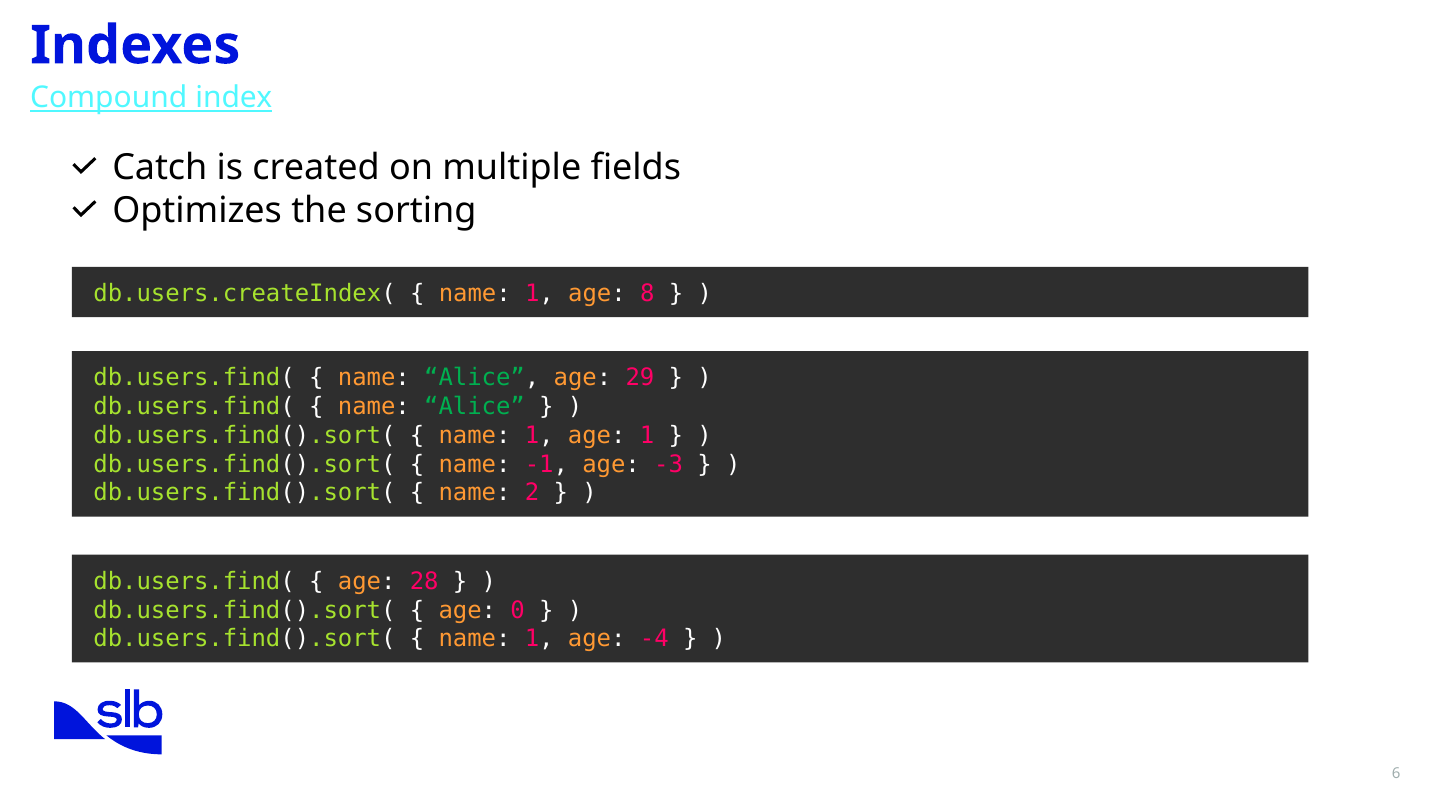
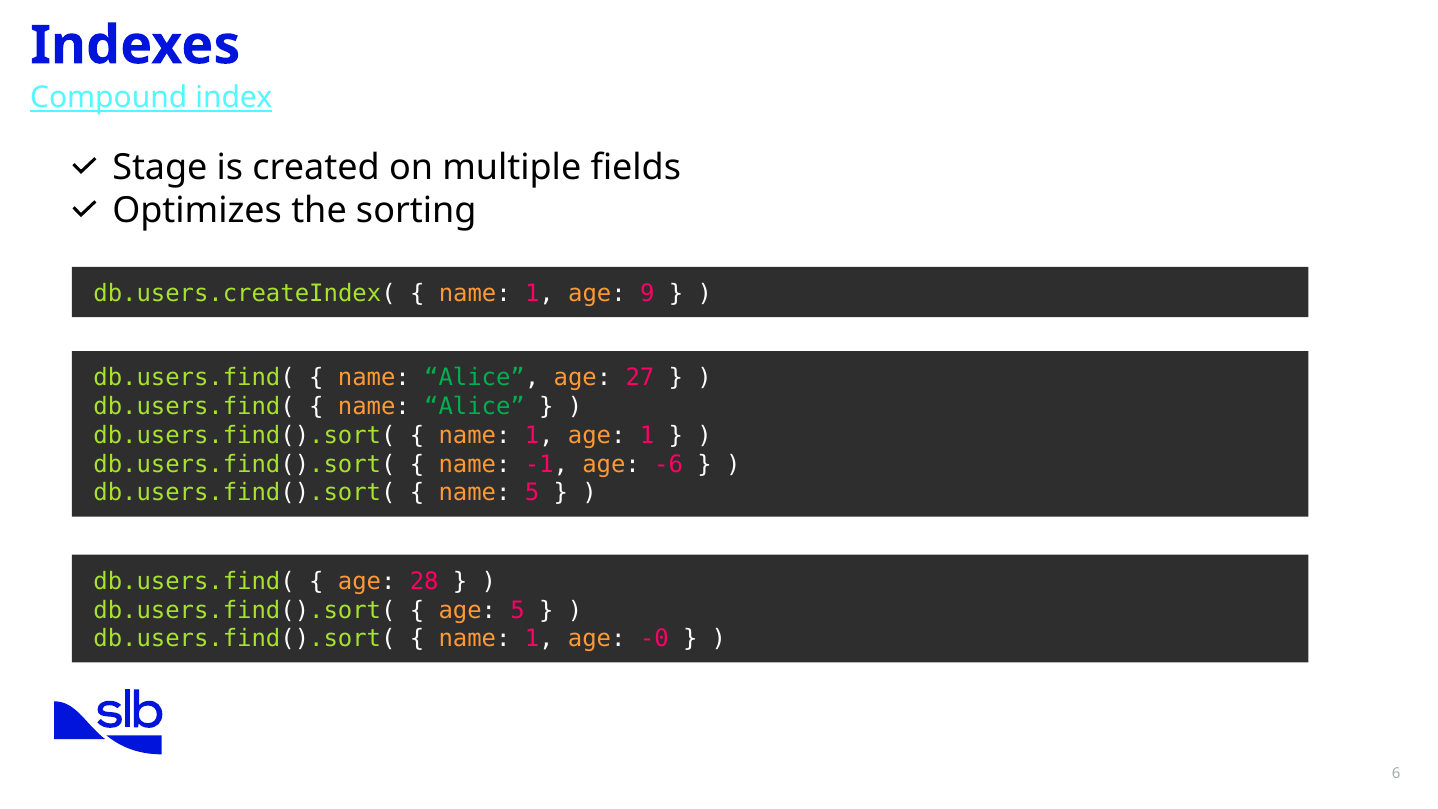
Catch: Catch -> Stage
8: 8 -> 9
29: 29 -> 27
-3: -3 -> -6
name 2: 2 -> 5
age 0: 0 -> 5
-4: -4 -> -0
